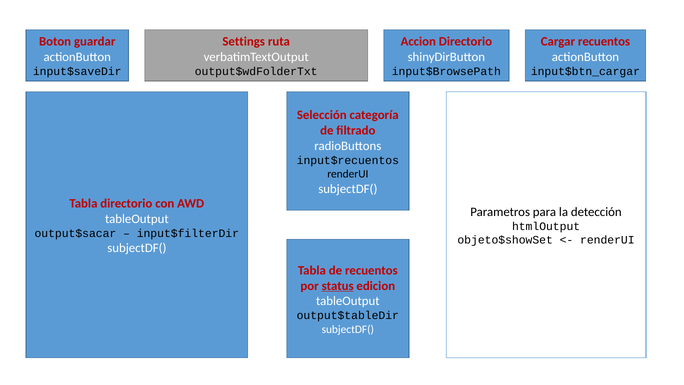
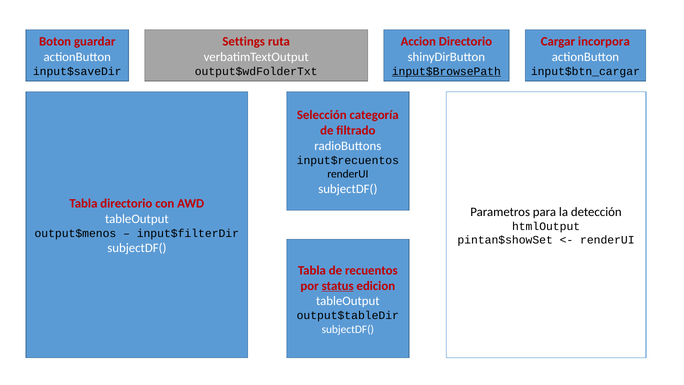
Cargar recuentos: recuentos -> incorpora
input$BrowsePath underline: none -> present
output$sacar: output$sacar -> output$menos
objeto$showSet: objeto$showSet -> pintan$showSet
